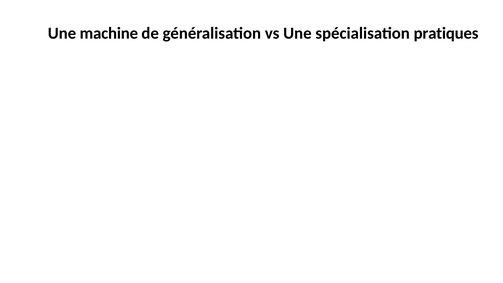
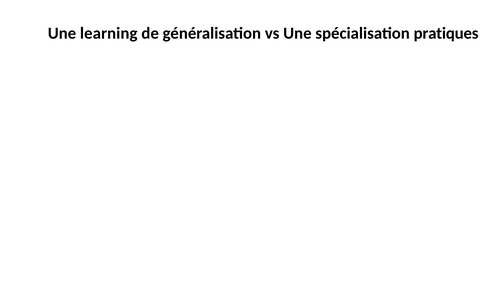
machine: machine -> learning
